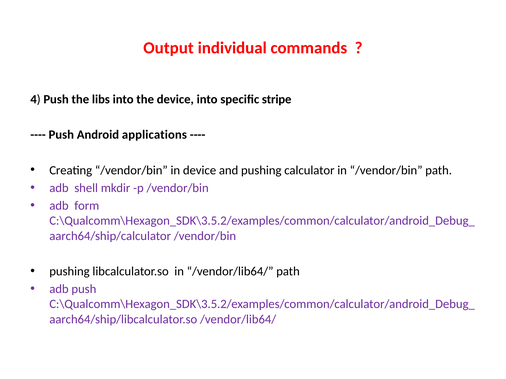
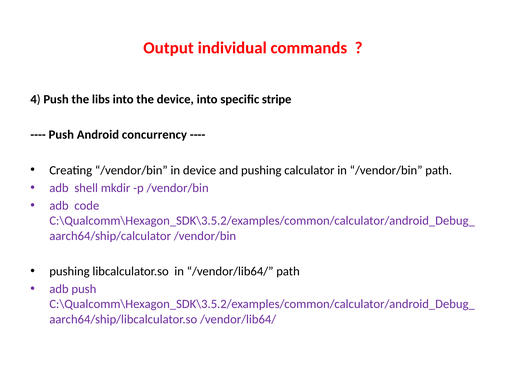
applications: applications -> concurrency
form: form -> code
